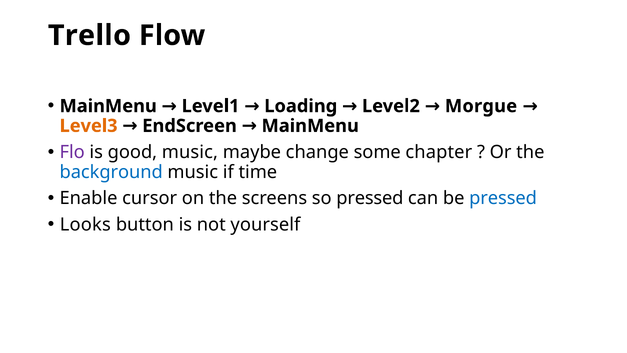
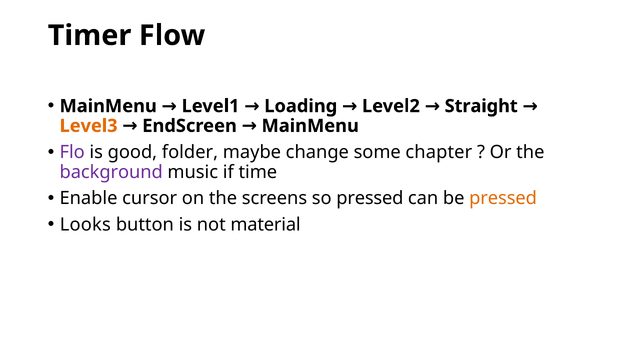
Trello: Trello -> Timer
Morgue: Morgue -> Straight
good music: music -> folder
background colour: blue -> purple
pressed at (503, 198) colour: blue -> orange
yourself: yourself -> material
